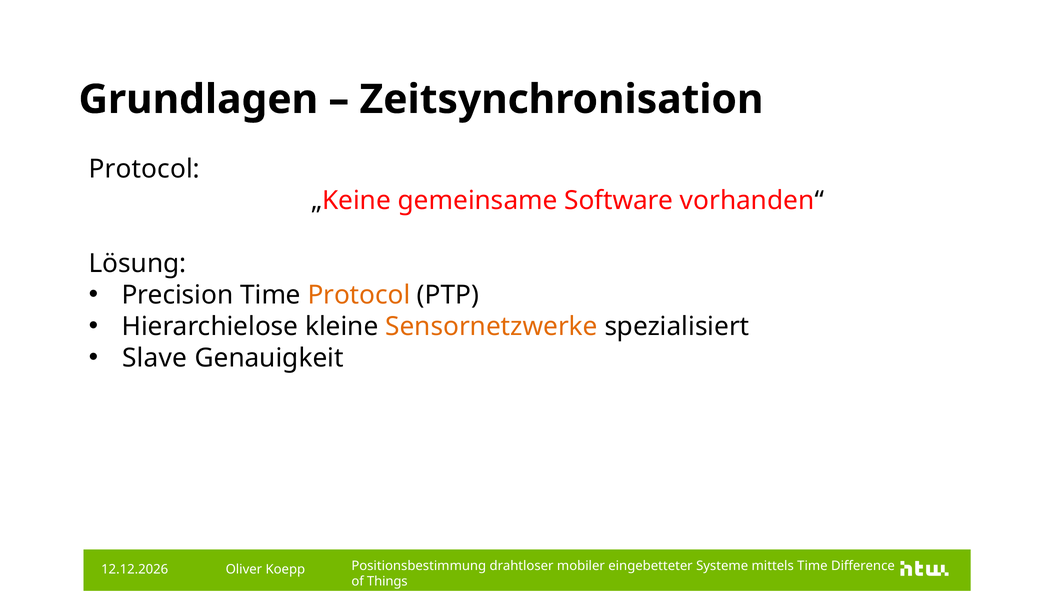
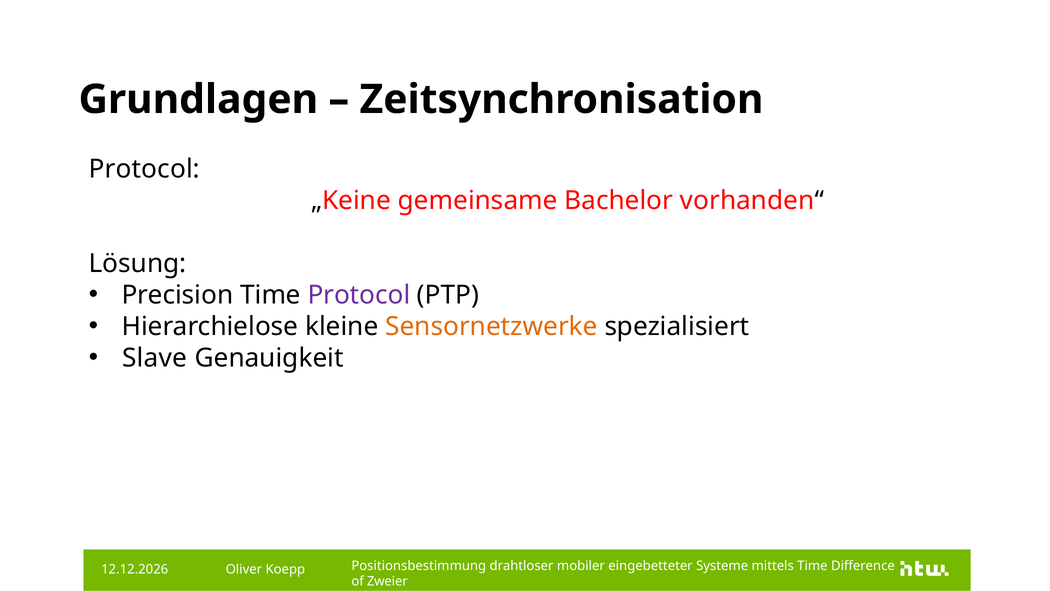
Software: Software -> Bachelor
Protocol at (359, 295) colour: orange -> purple
Things: Things -> Zweier
